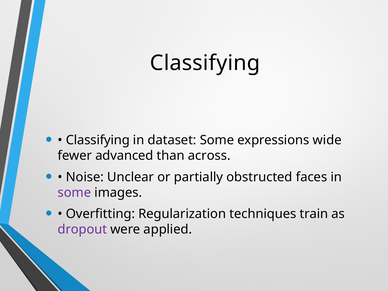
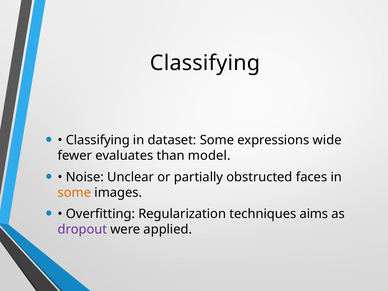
advanced: advanced -> evaluates
across: across -> model
some at (74, 193) colour: purple -> orange
train: train -> aims
